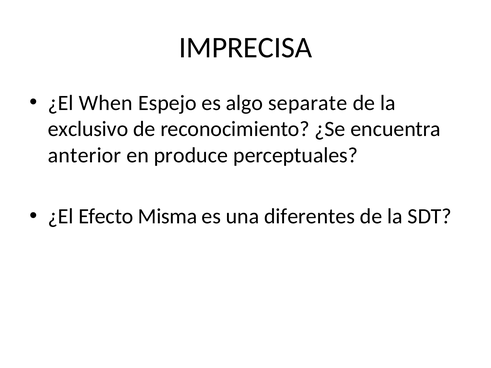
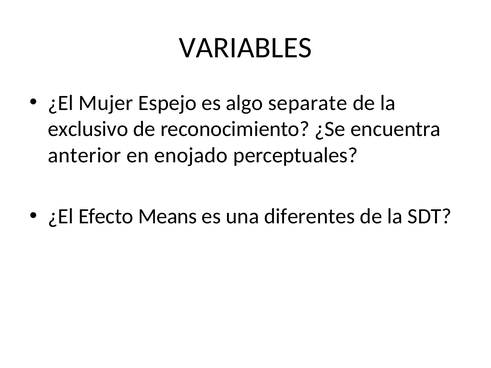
IMPRECISA: IMPRECISA -> VARIABLES
When: When -> Mujer
produce: produce -> enojado
Misma: Misma -> Means
